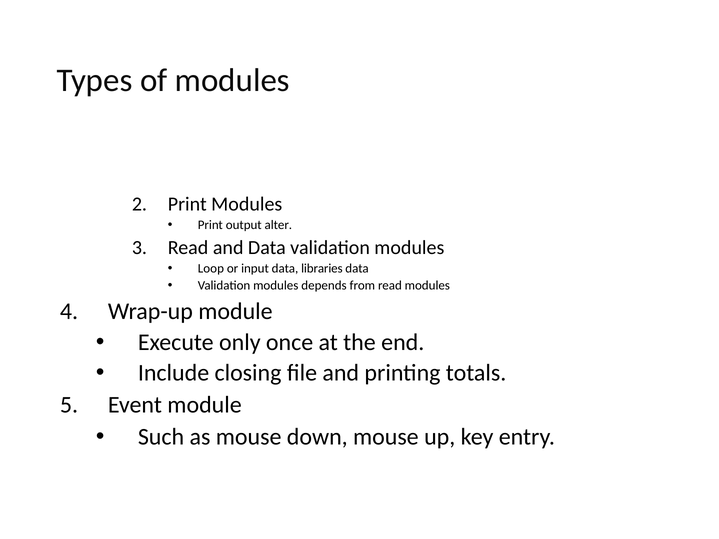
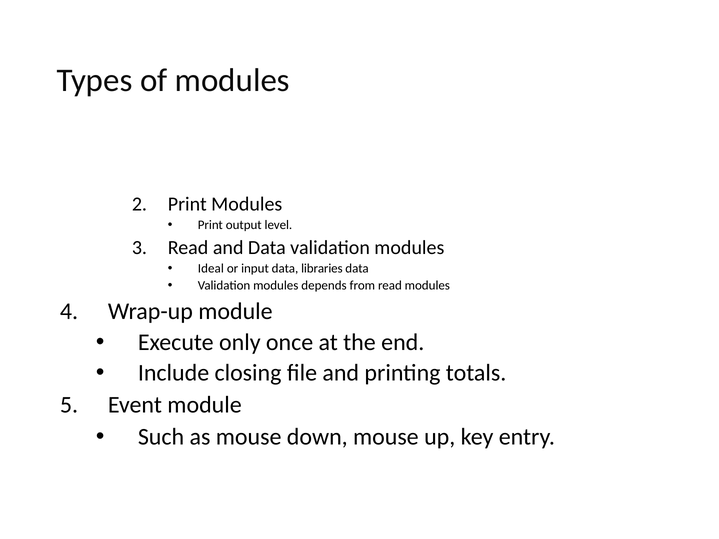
alter: alter -> level
Loop: Loop -> Ideal
